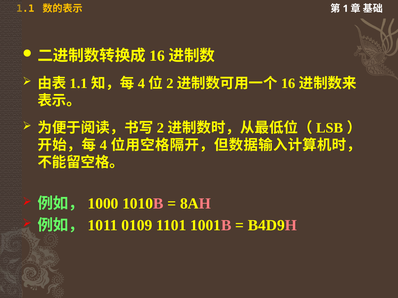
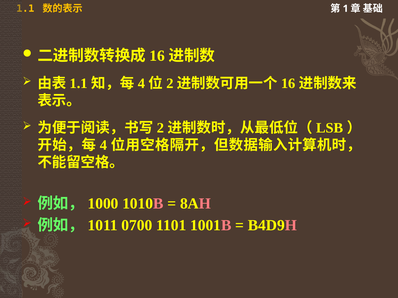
0109: 0109 -> 0700
